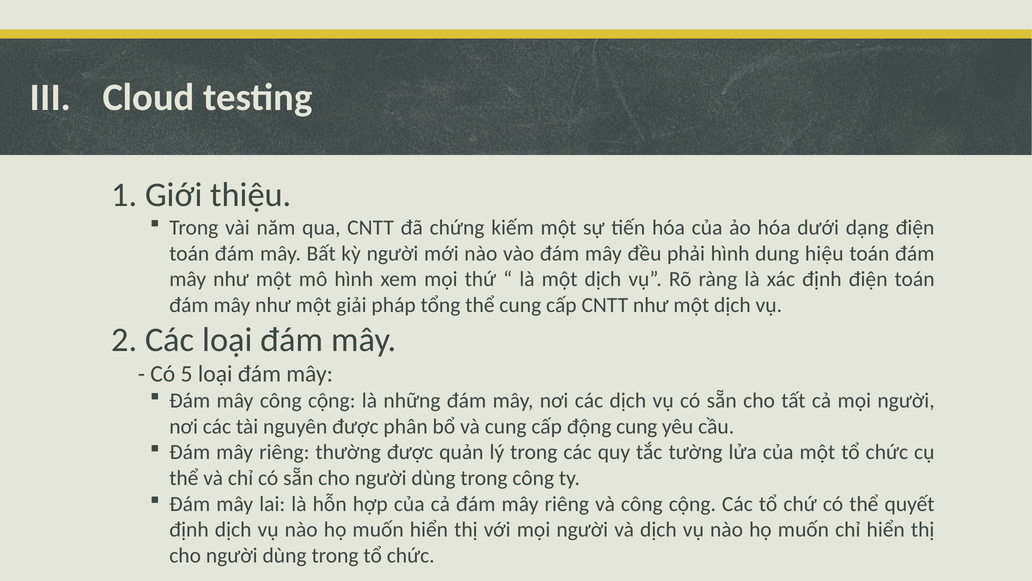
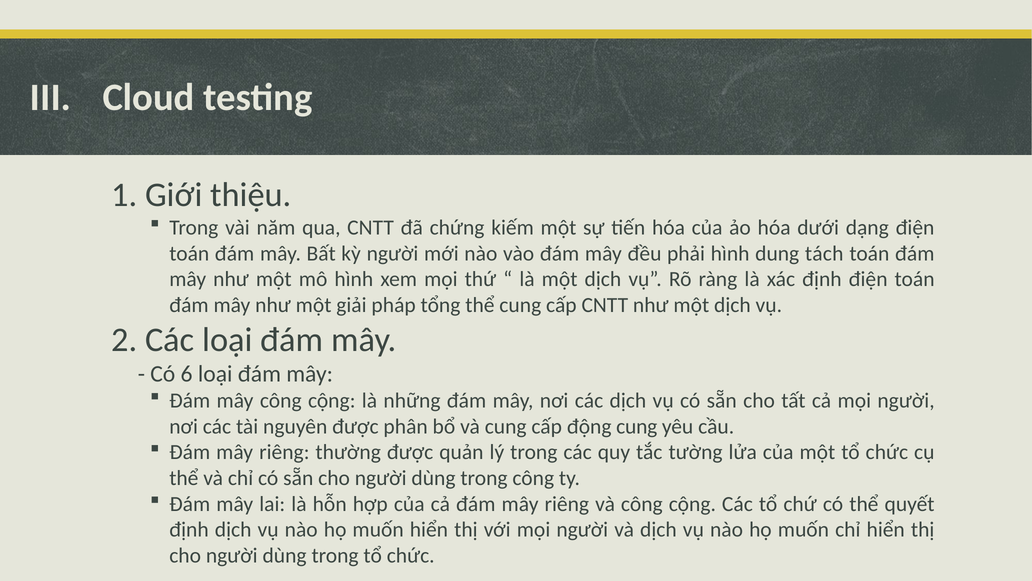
hiệu: hiệu -> tách
5: 5 -> 6
